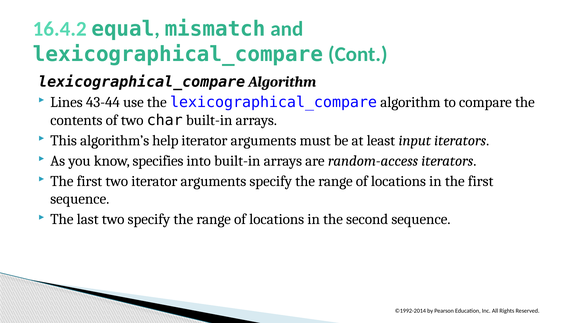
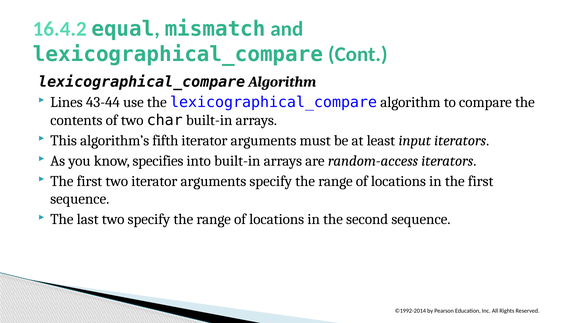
help: help -> fifth
